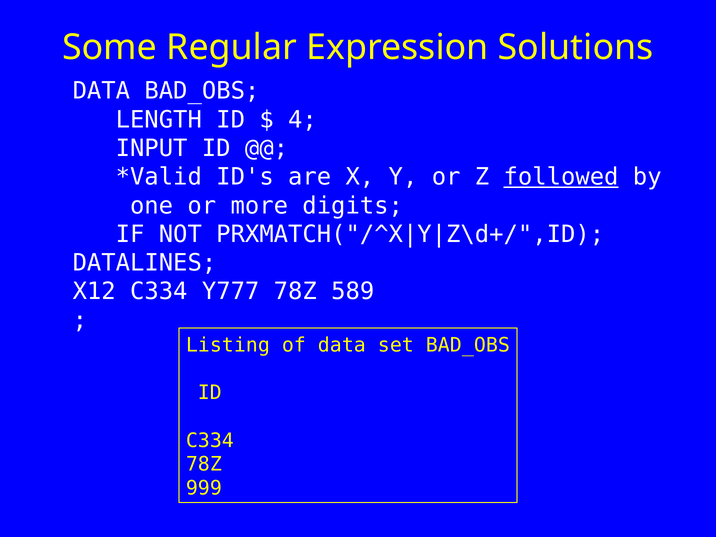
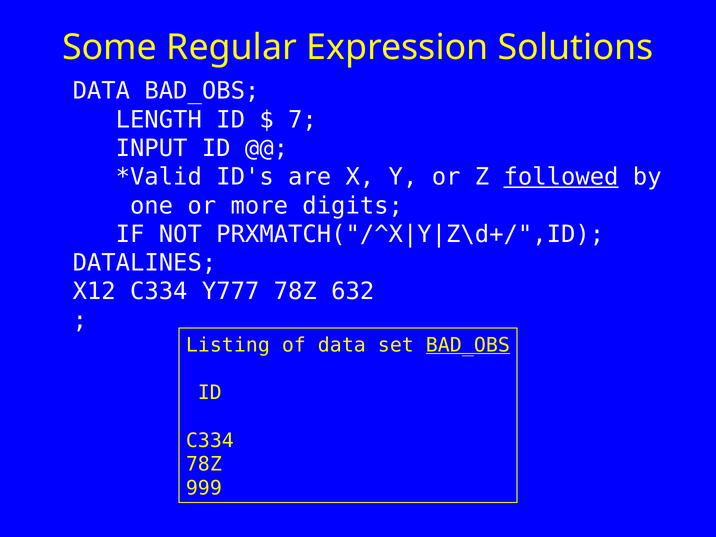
4: 4 -> 7
589: 589 -> 632
BAD_OBS at (468, 345) underline: none -> present
